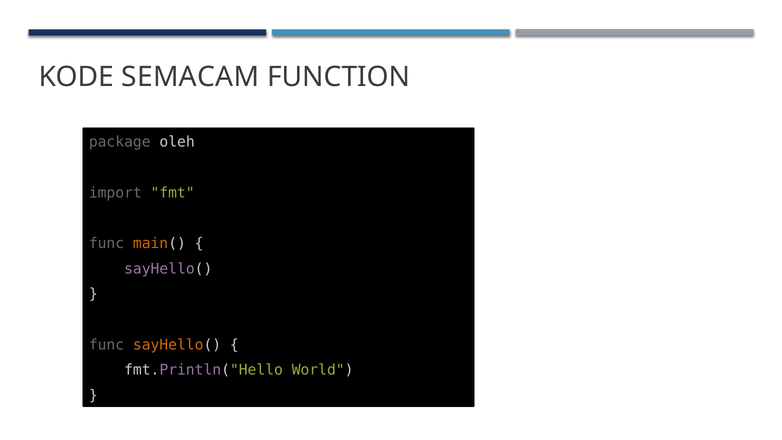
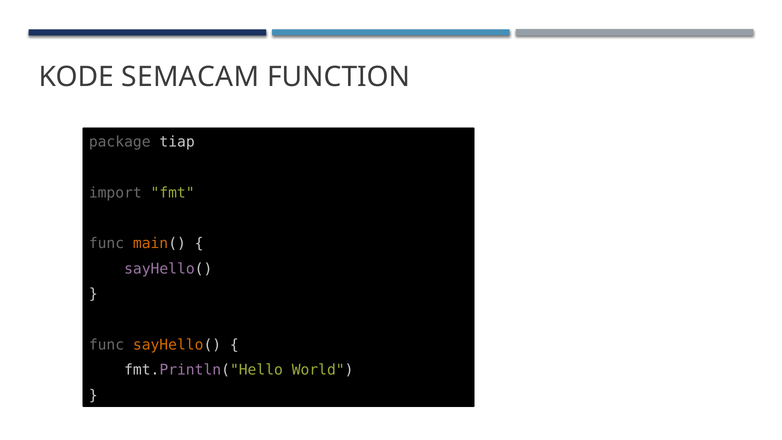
oleh: oleh -> tiap
